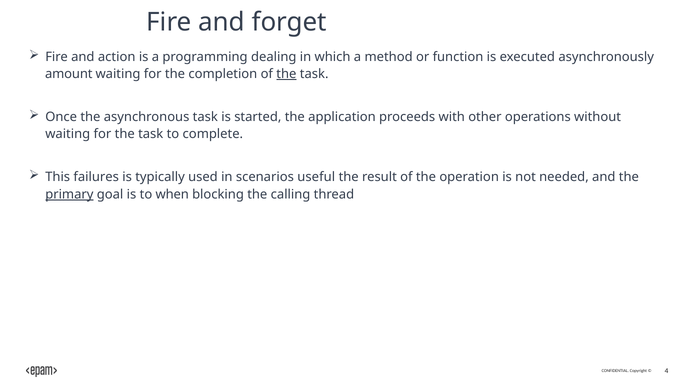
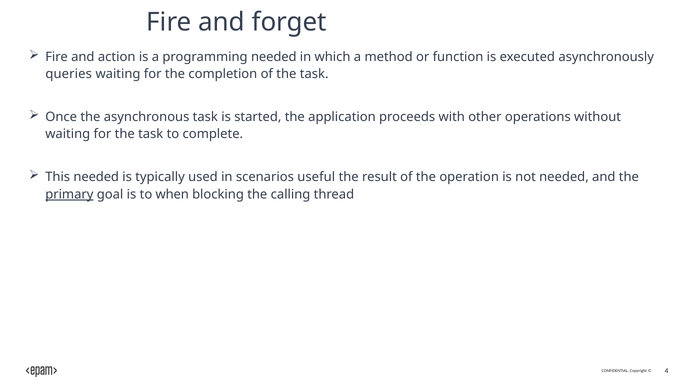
programming dealing: dealing -> needed
amount: amount -> queries
the at (286, 74) underline: present -> none
This failures: failures -> needed
